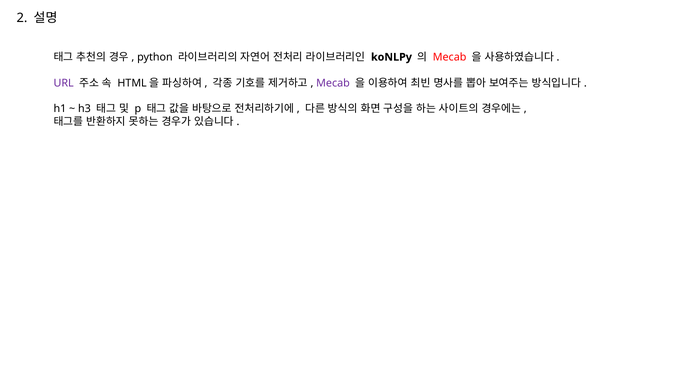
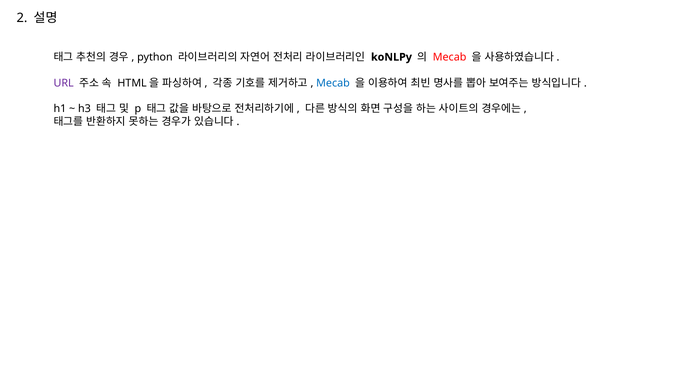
Mecab at (333, 83) colour: purple -> blue
